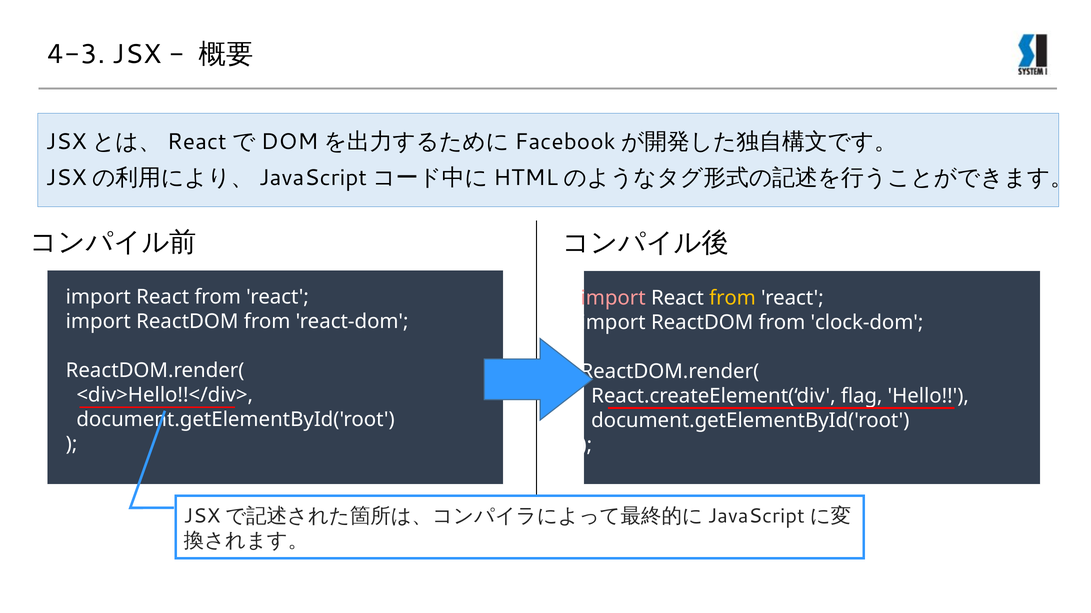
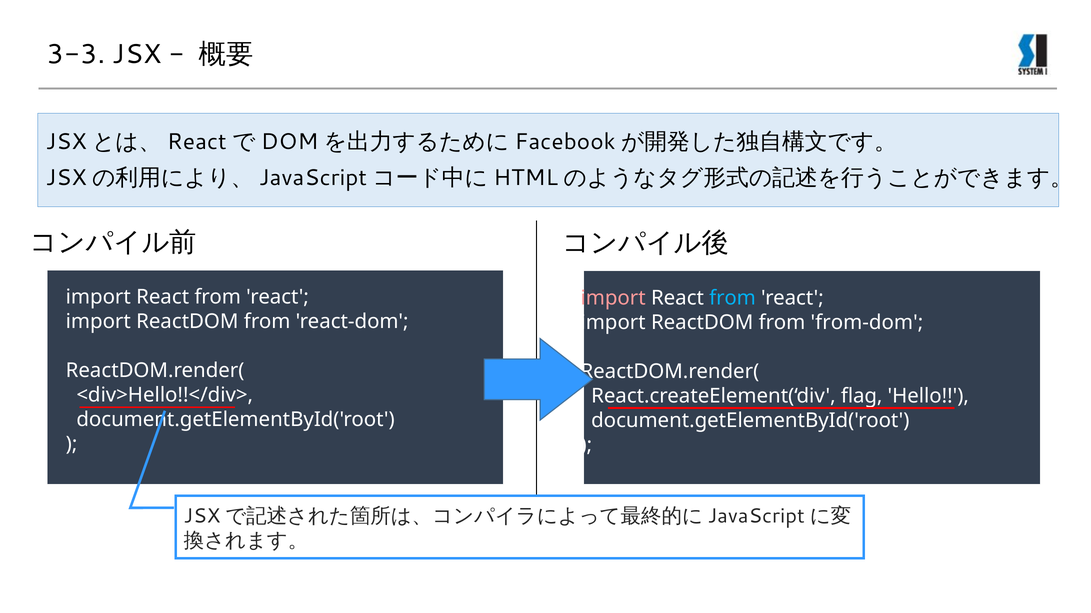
4-3: 4-3 -> 3-3
from at (733, 298) colour: yellow -> light blue
clock-dom: clock-dom -> from-dom
